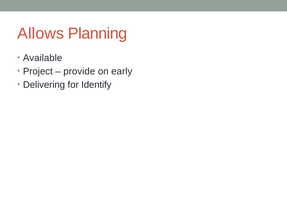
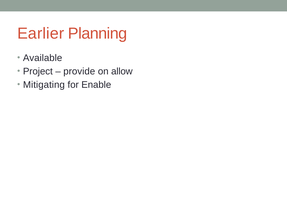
Allows: Allows -> Earlier
early: early -> allow
Delivering: Delivering -> Mitigating
Identify: Identify -> Enable
